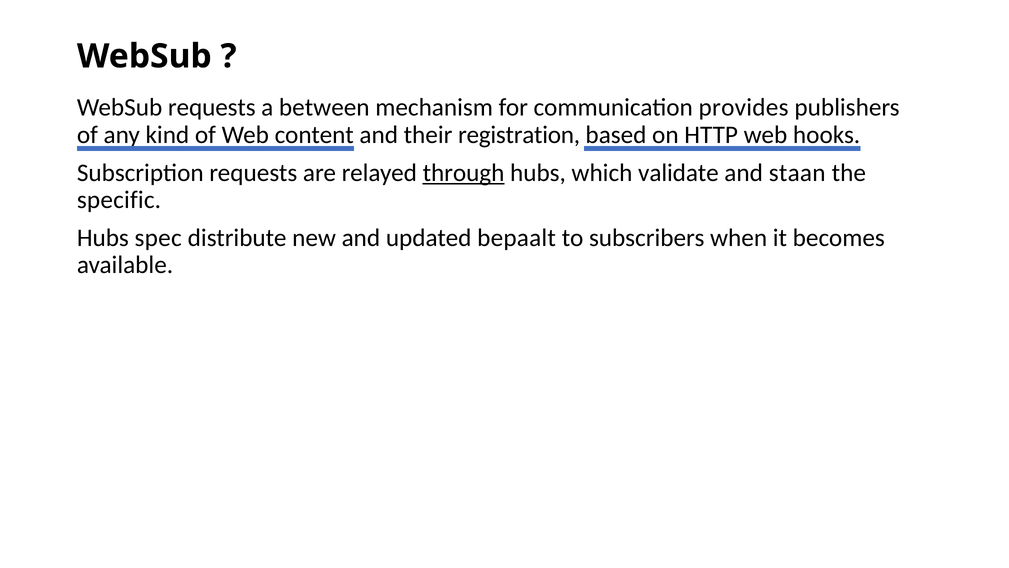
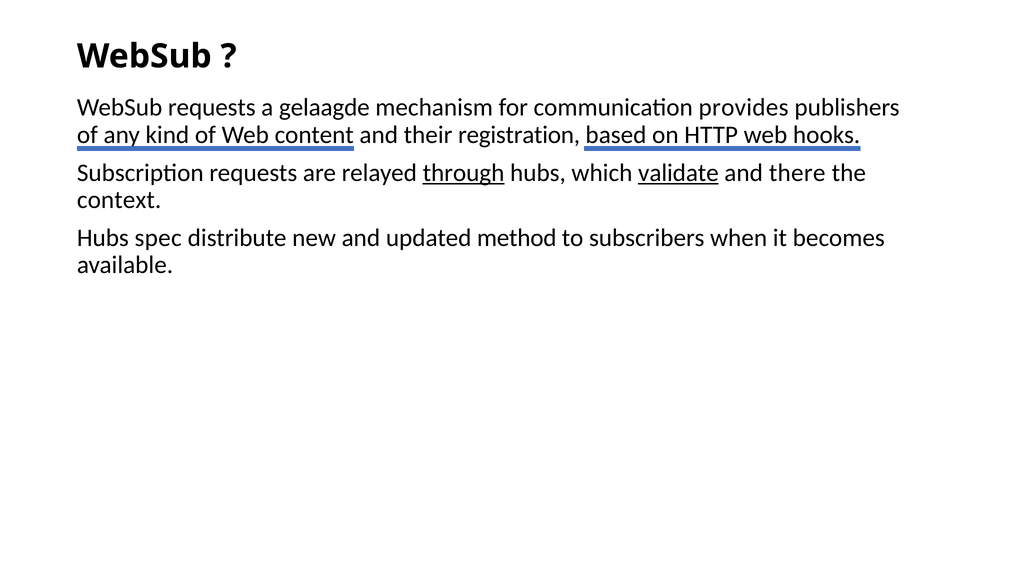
between: between -> gelaagde
validate underline: none -> present
staan: staan -> there
specific: specific -> context
bepaalt: bepaalt -> method
